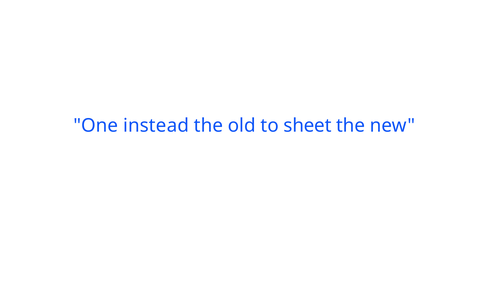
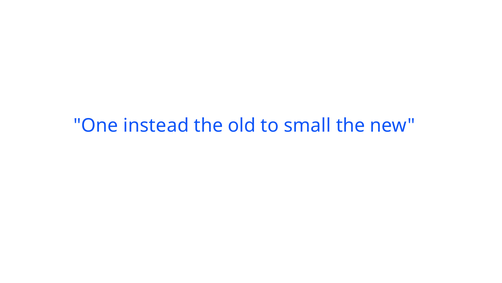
sheet: sheet -> small
